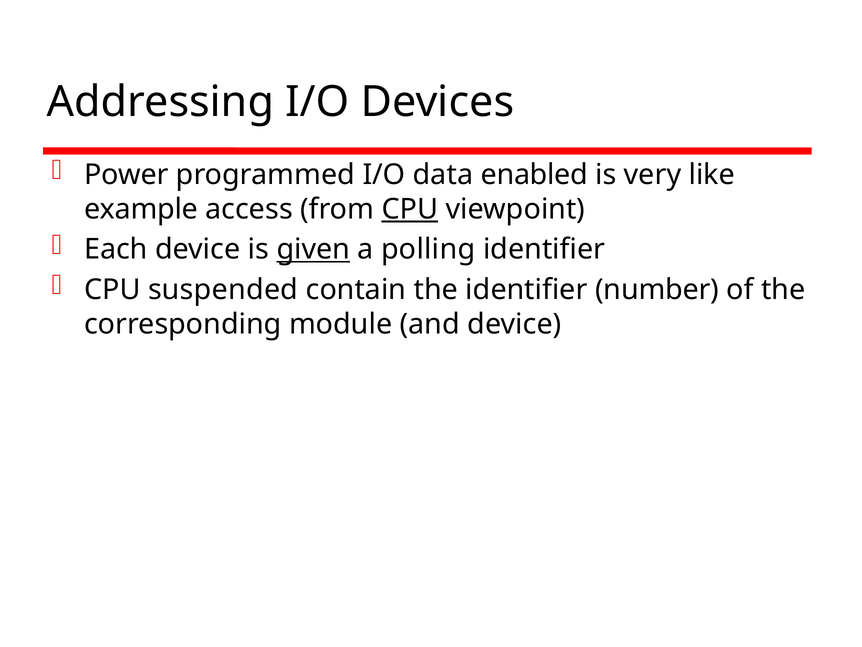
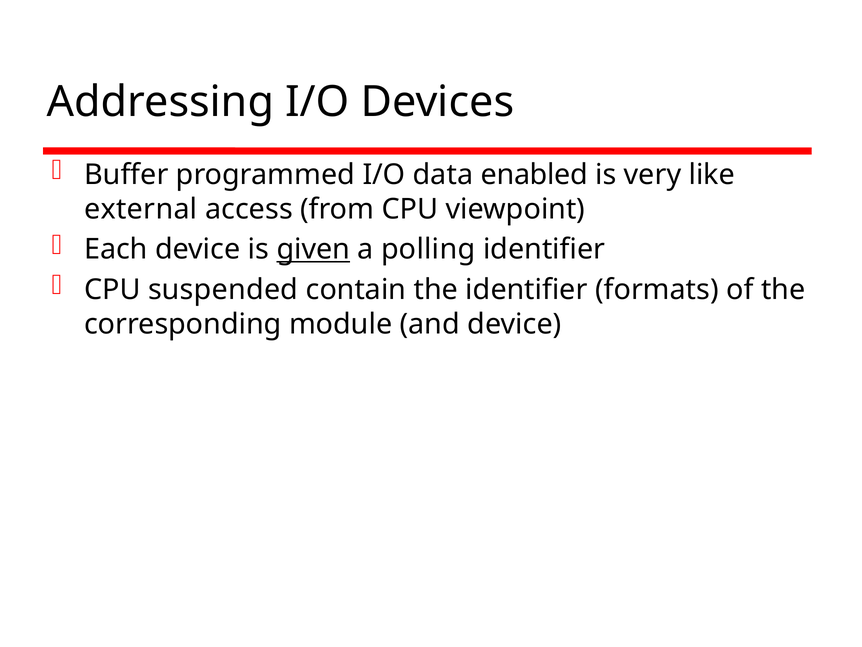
Power: Power -> Buffer
example: example -> external
CPU at (410, 209) underline: present -> none
number: number -> formats
